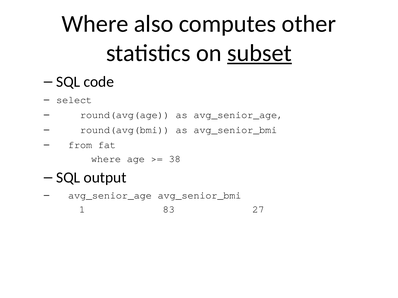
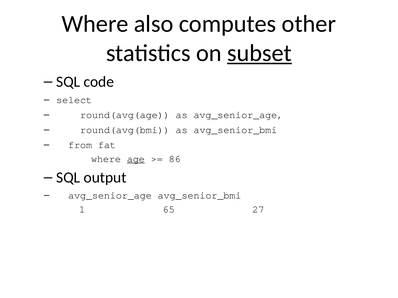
age underline: none -> present
38: 38 -> 86
83: 83 -> 65
